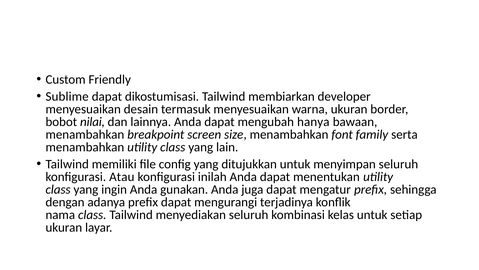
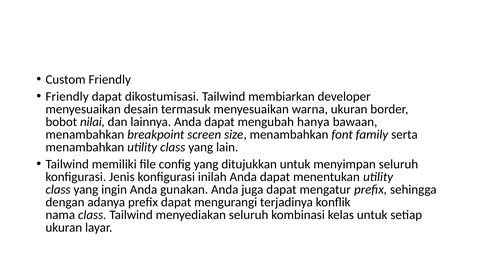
Sublime at (67, 96): Sublime -> Friendly
Atau: Atau -> Jenis
